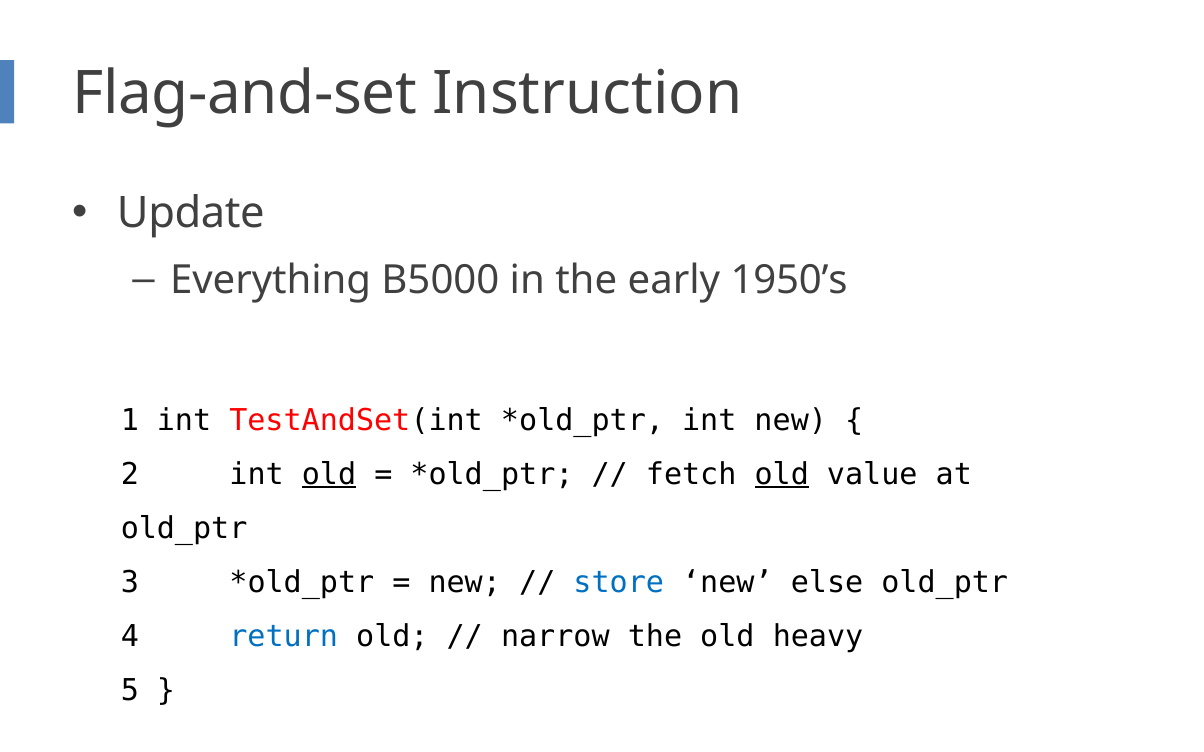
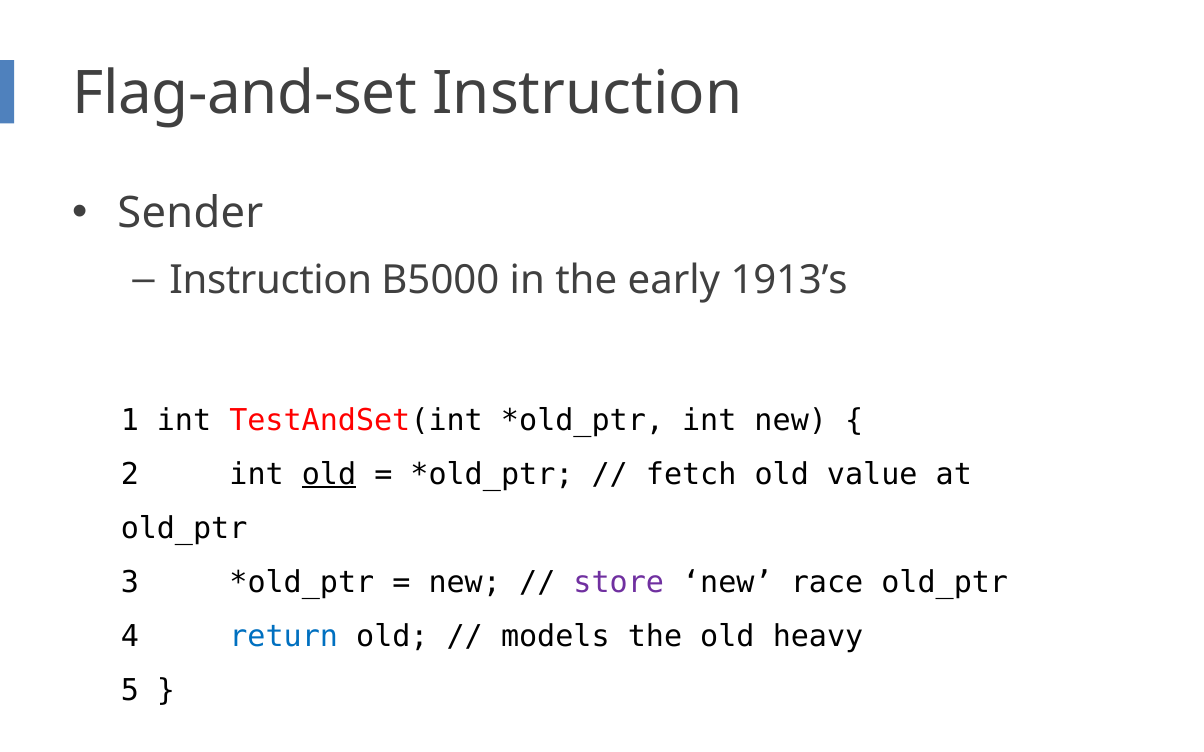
Update: Update -> Sender
Everything at (271, 281): Everything -> Instruction
1950’s: 1950’s -> 1913’s
old at (782, 475) underline: present -> none
store colour: blue -> purple
else: else -> race
narrow: narrow -> models
